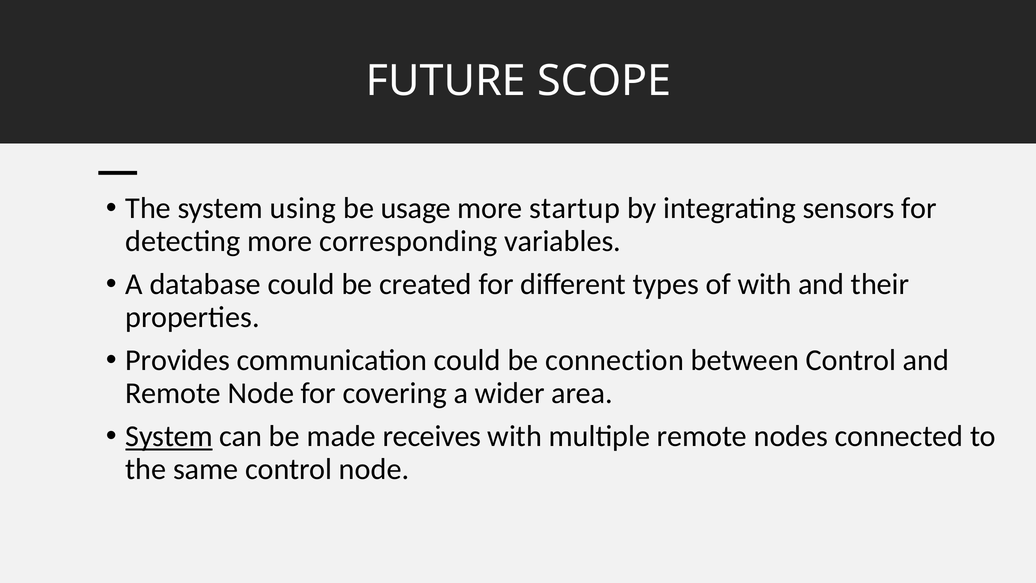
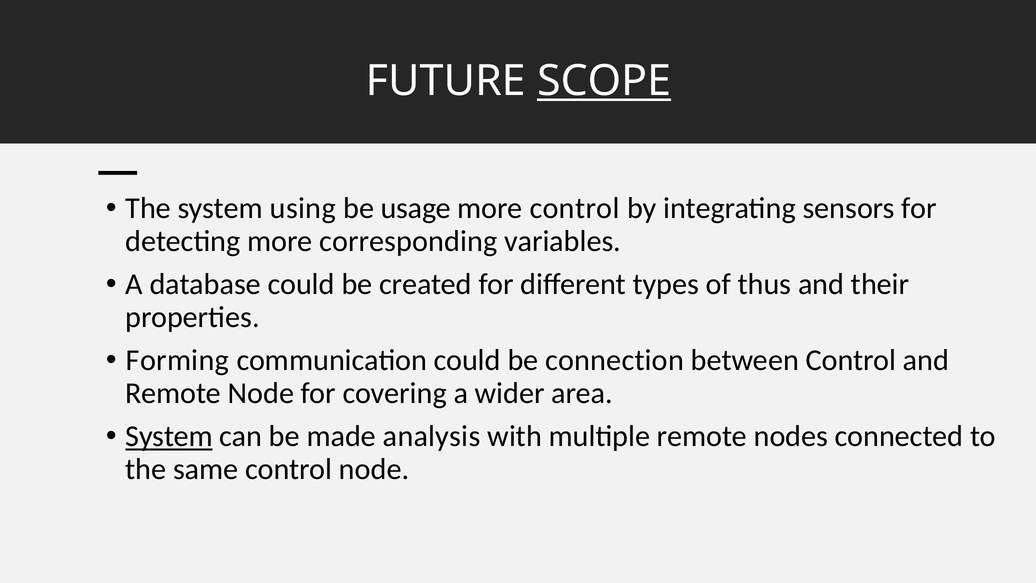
SCOPE underline: none -> present
more startup: startup -> control
of with: with -> thus
Provides: Provides -> Forming
receives: receives -> analysis
